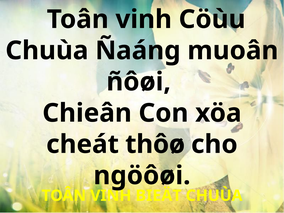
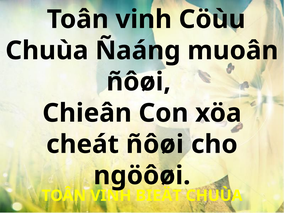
cheát thôø: thôø -> ñôøi
